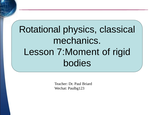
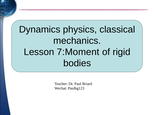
Rotational: Rotational -> Dynamics
